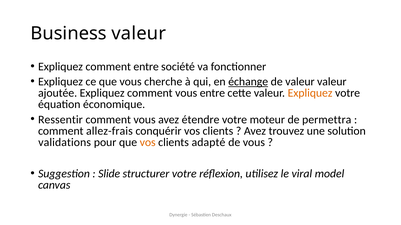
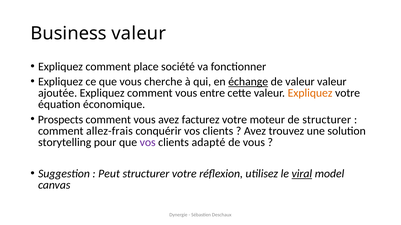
comment entre: entre -> place
Ressentir: Ressentir -> Prospects
étendre: étendre -> facturez
de permettra: permettra -> structurer
validations: validations -> storytelling
vos at (148, 143) colour: orange -> purple
Slide: Slide -> Peut
viral underline: none -> present
